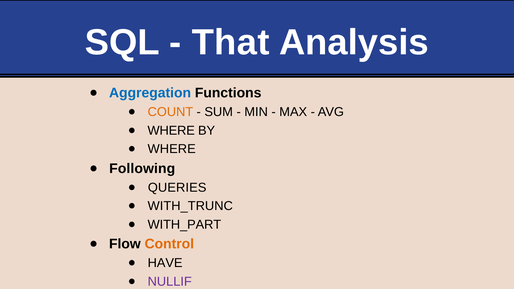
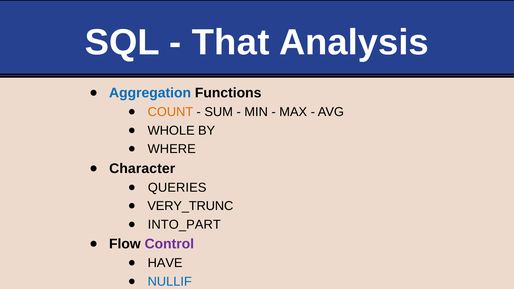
WHERE at (171, 131): WHERE -> WHOLE
Following: Following -> Character
WITH_TRUNC: WITH_TRUNC -> VERY_TRUNC
WITH_PART: WITH_PART -> INTO_PART
Control colour: orange -> purple
NULLIF colour: purple -> blue
